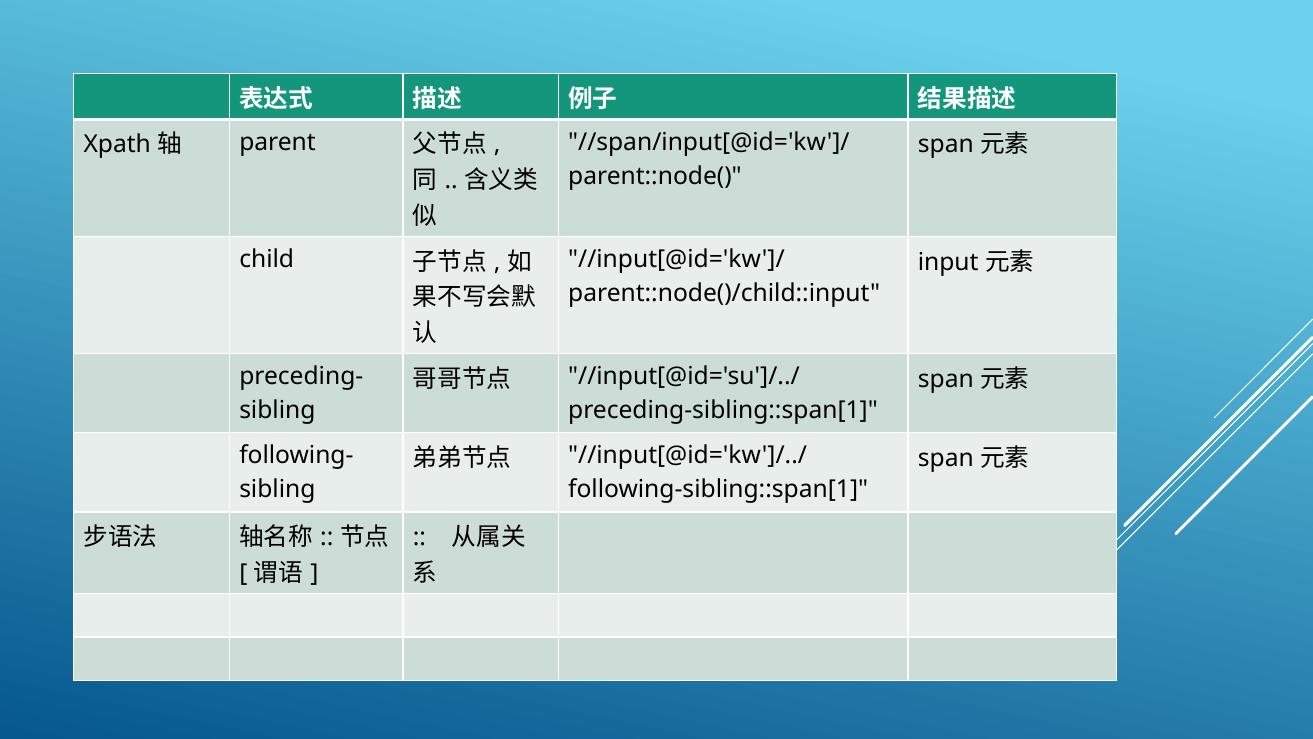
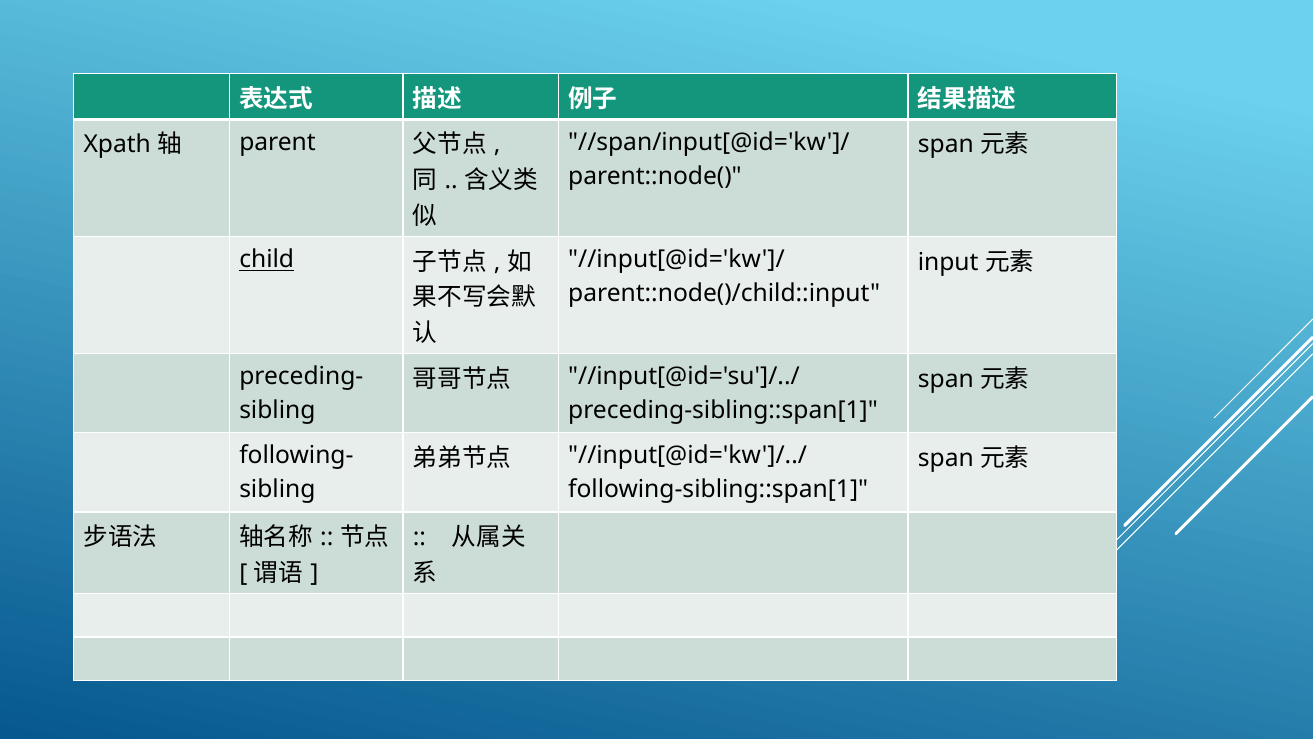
child underline: none -> present
